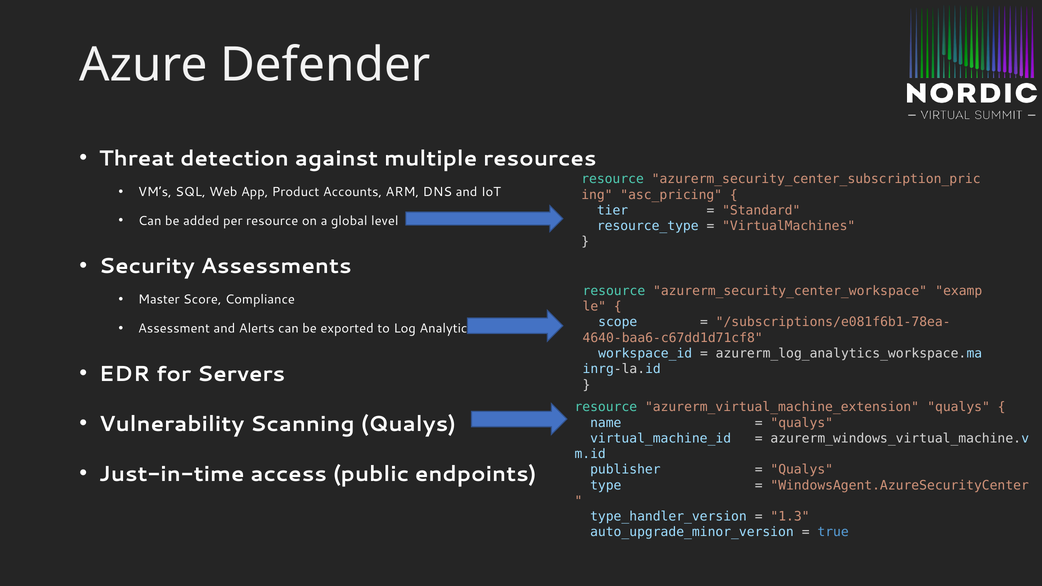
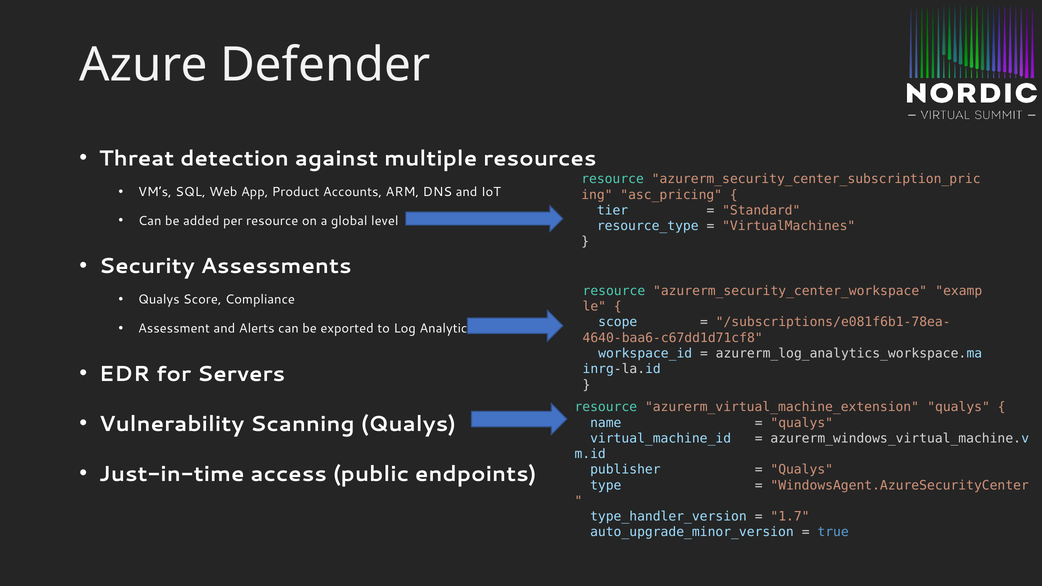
Master at (159, 300): Master -> Qualys
1.3: 1.3 -> 1.7
